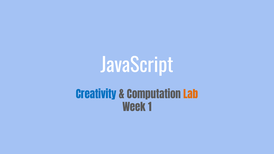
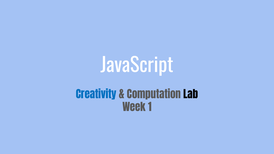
Lab colour: orange -> black
